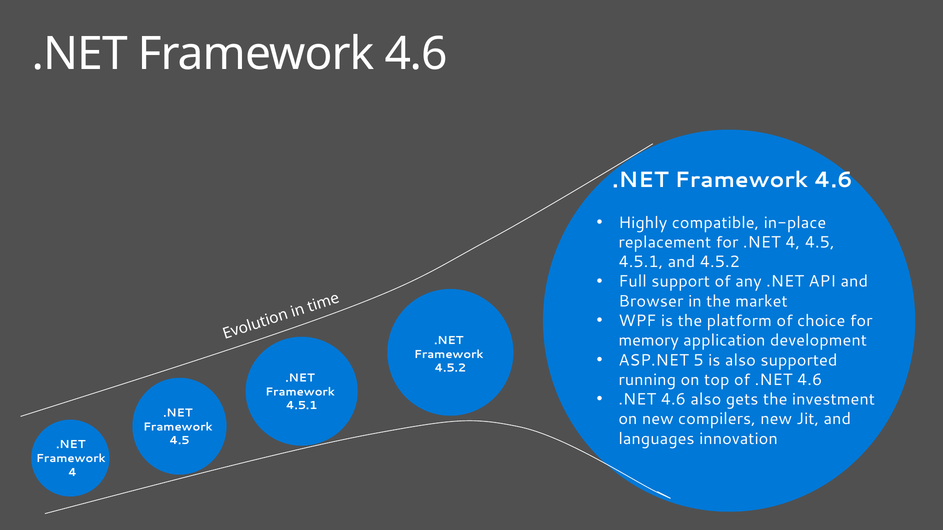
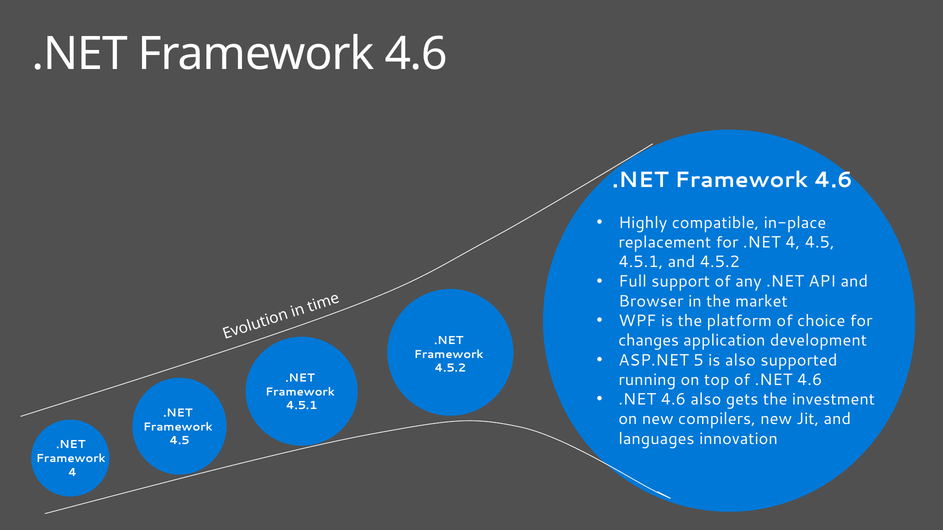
memory: memory -> changes
